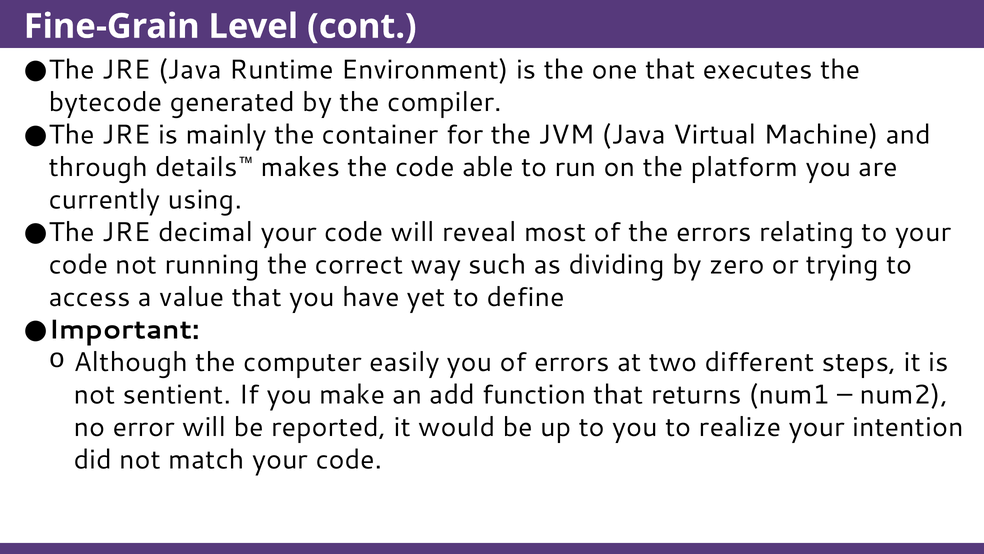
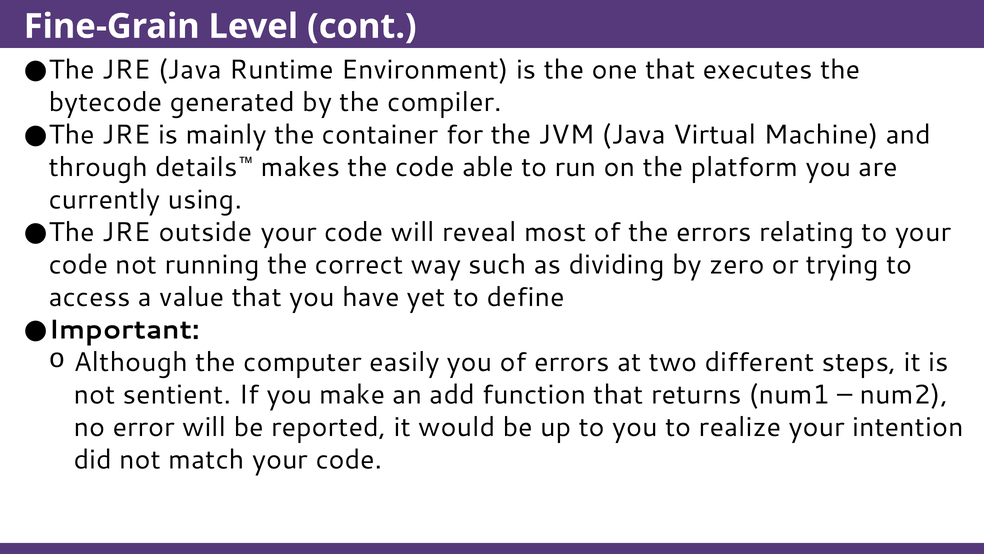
decimal: decimal -> outside
